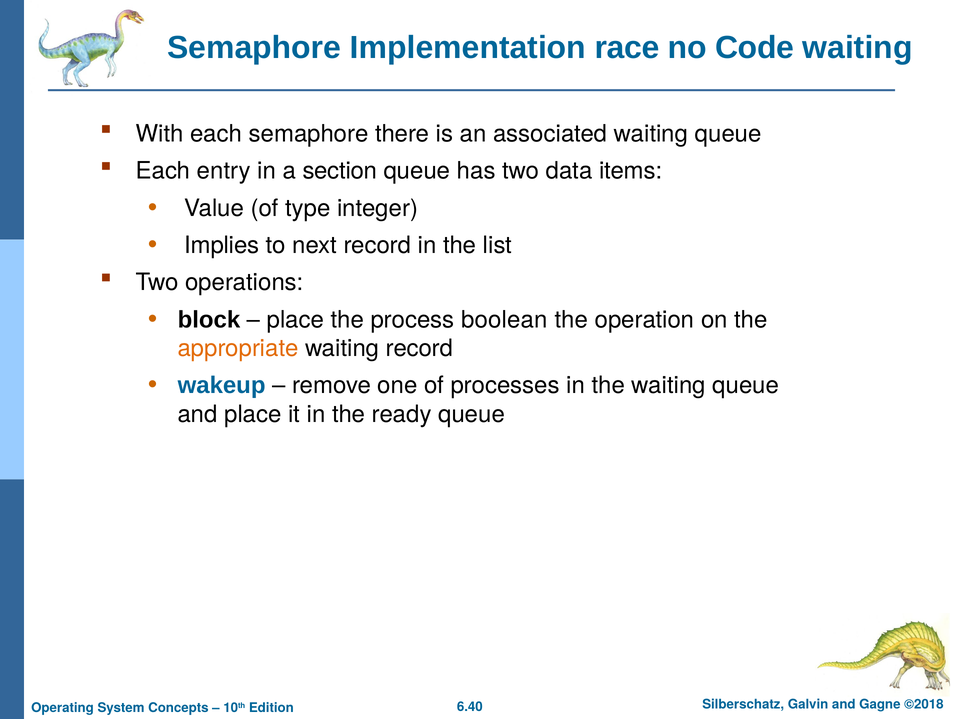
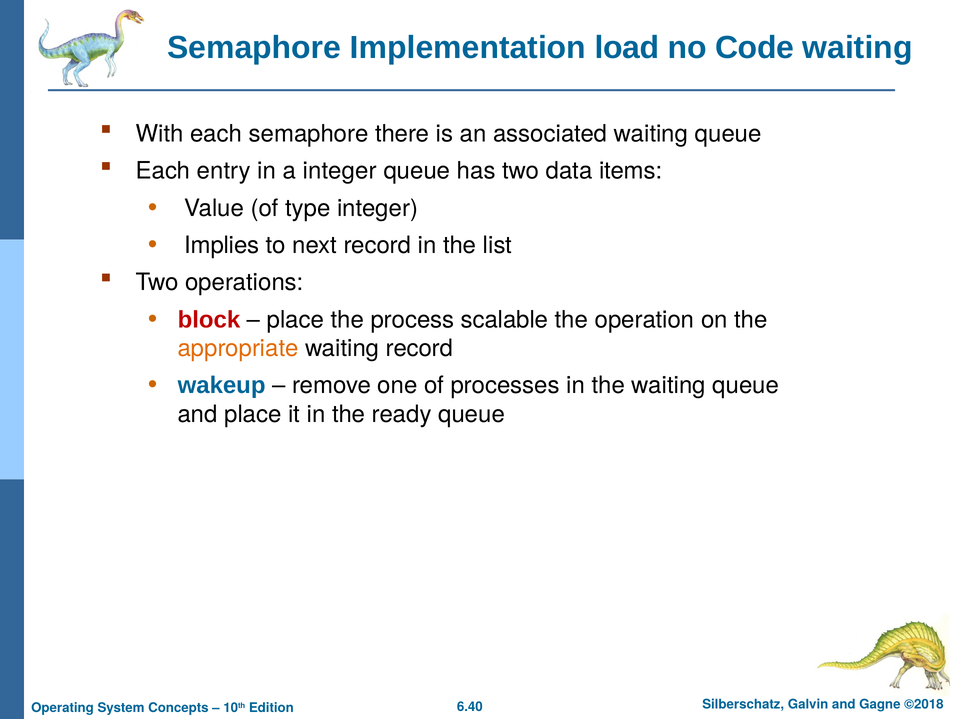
race: race -> load
a section: section -> integer
block colour: black -> red
boolean: boolean -> scalable
